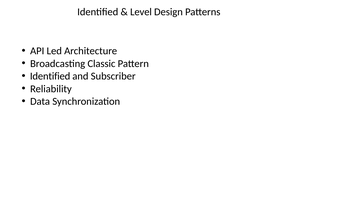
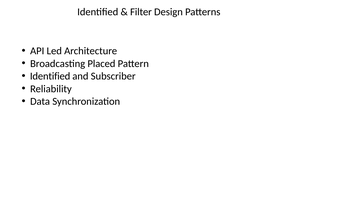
Level: Level -> Filter
Classic: Classic -> Placed
